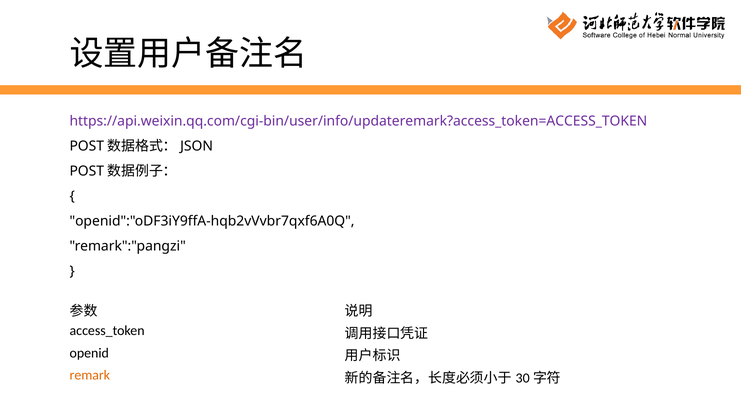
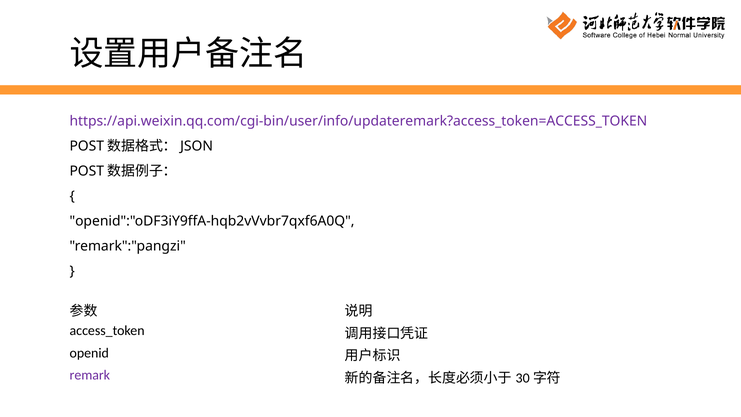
remark colour: orange -> purple
